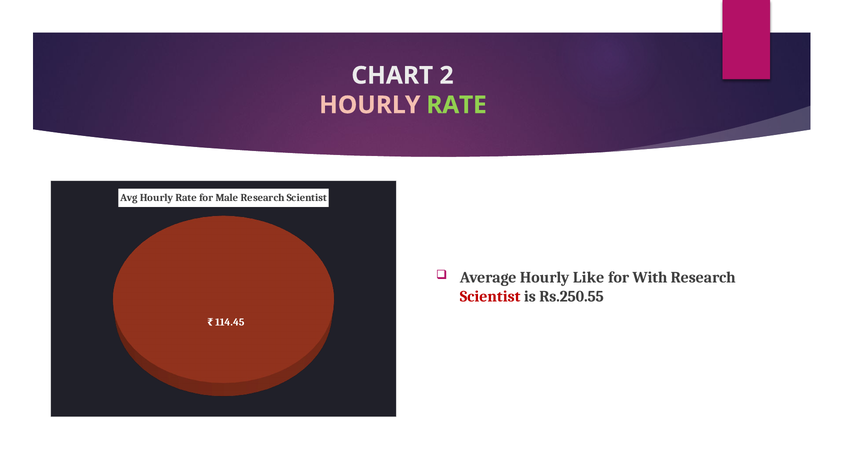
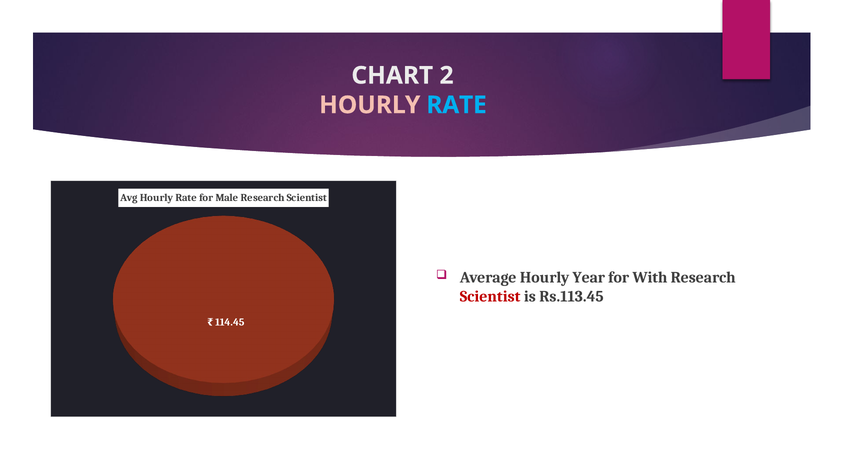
RATE at (457, 105) colour: light green -> light blue
Like: Like -> Year
Rs.250.55: Rs.250.55 -> Rs.113.45
